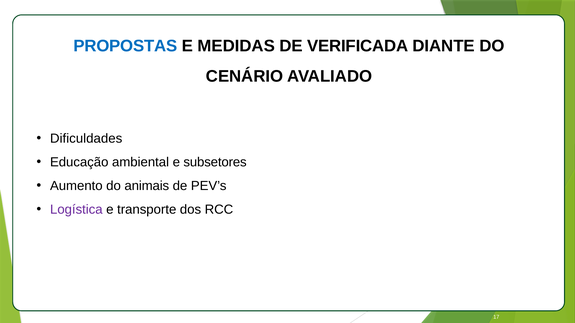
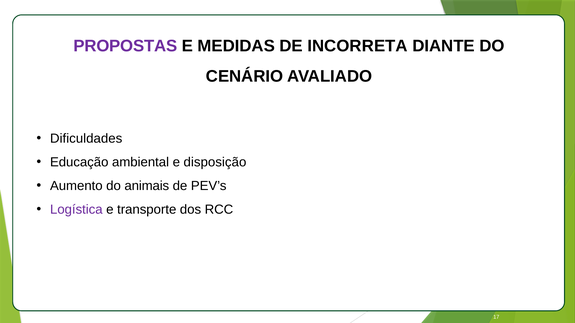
PROPOSTAS colour: blue -> purple
VERIFICADA: VERIFICADA -> INCORRETA
subsetores: subsetores -> disposição
